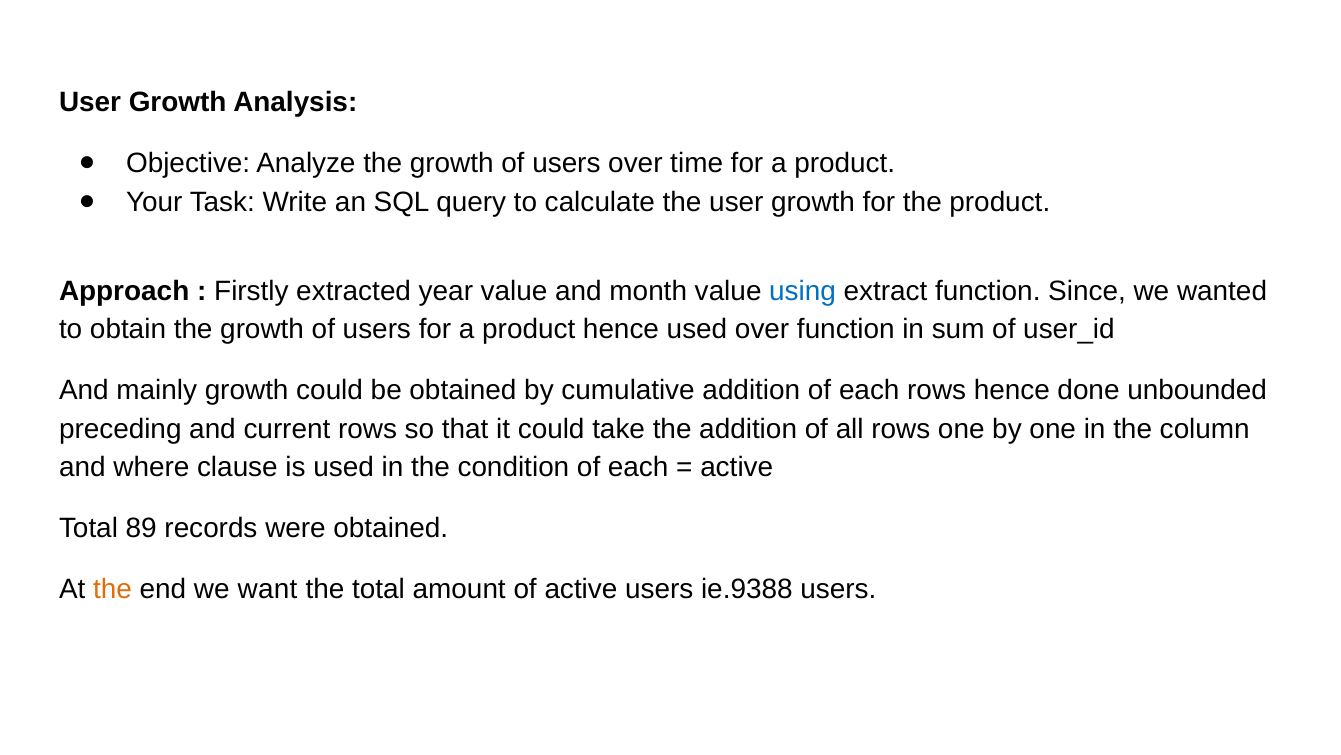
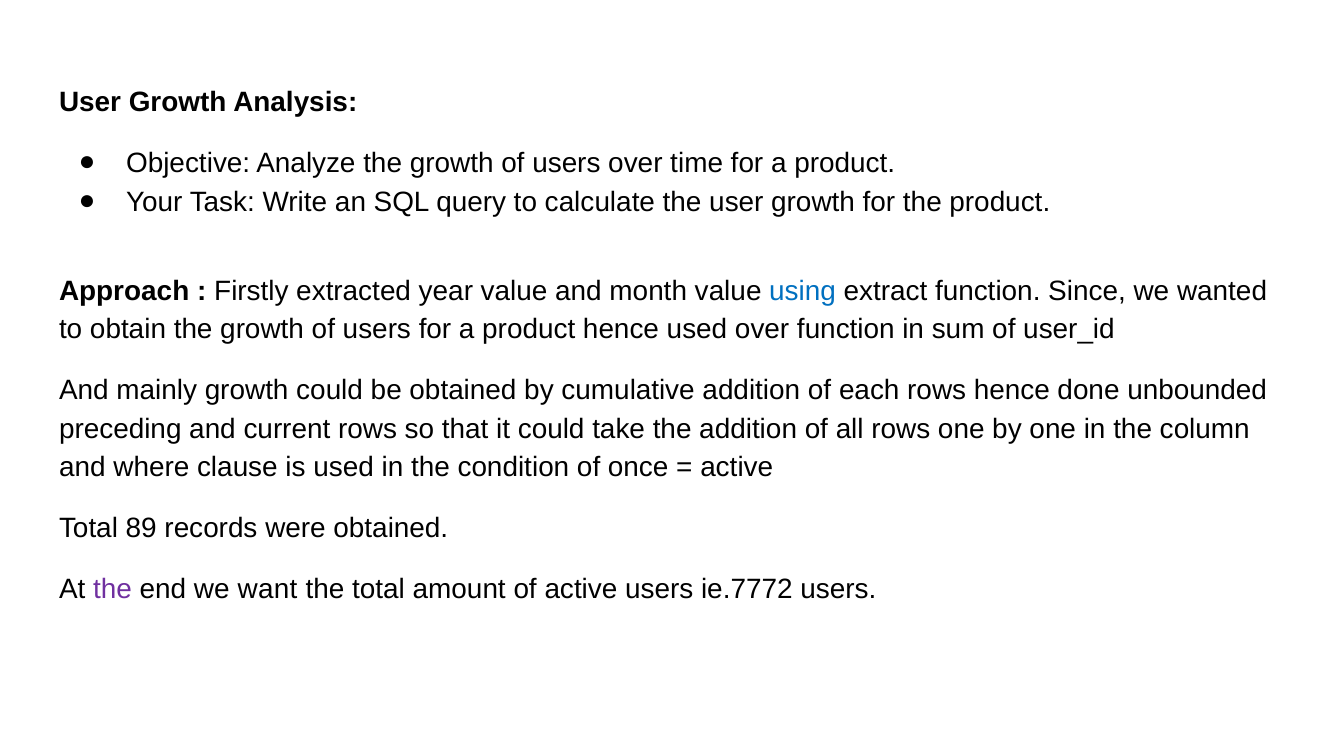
condition of each: each -> once
the at (112, 589) colour: orange -> purple
ie.9388: ie.9388 -> ie.7772
